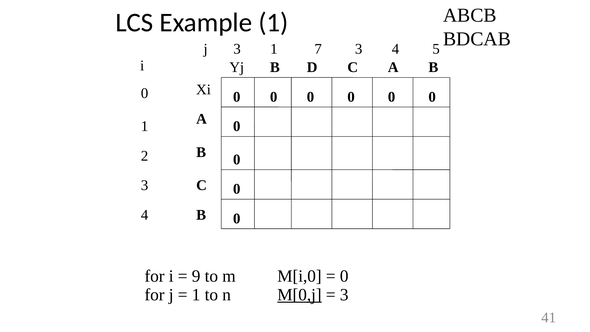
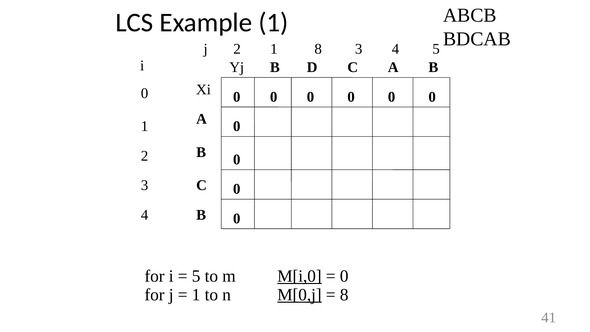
j 3: 3 -> 2
1 7: 7 -> 8
9 at (196, 276): 9 -> 5
M[i,0 underline: none -> present
3 at (344, 295): 3 -> 8
